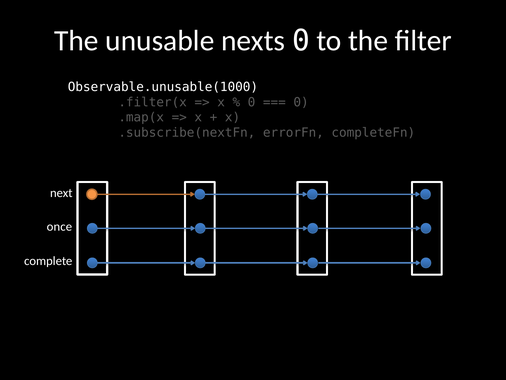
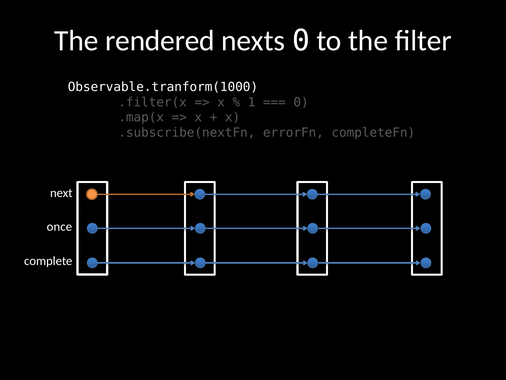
unusable: unusable -> rendered
Observable.unusable(1000: Observable.unusable(1000 -> Observable.tranform(1000
0 at (252, 102): 0 -> 1
